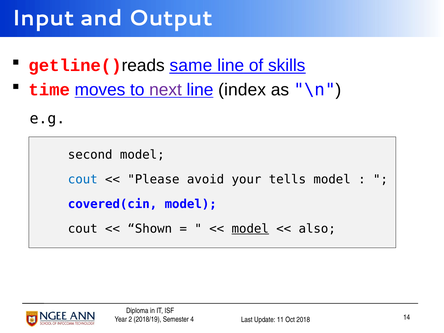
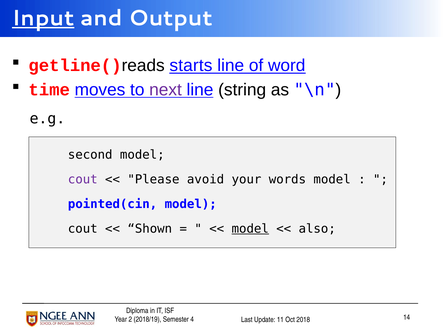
Input underline: none -> present
same: same -> starts
skills: skills -> word
index: index -> string
cout at (83, 179) colour: blue -> purple
tells: tells -> words
covered(cin: covered(cin -> pointed(cin
